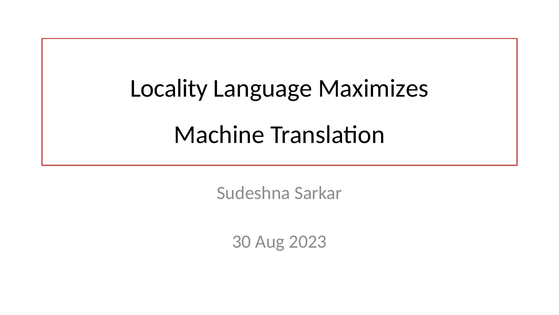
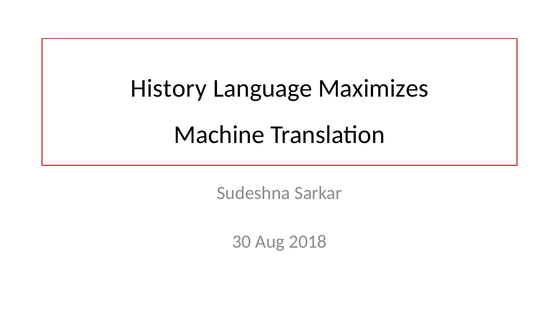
Locality: Locality -> History
2023: 2023 -> 2018
